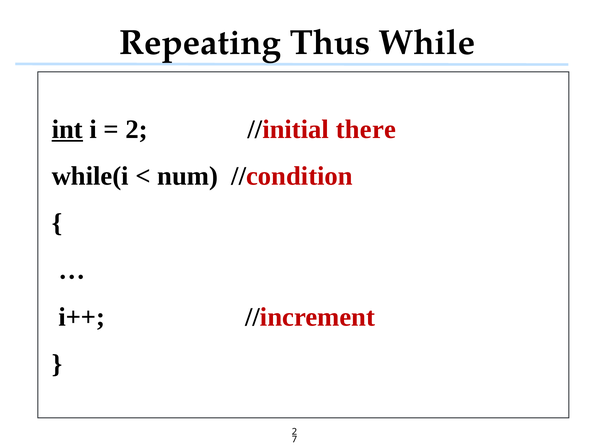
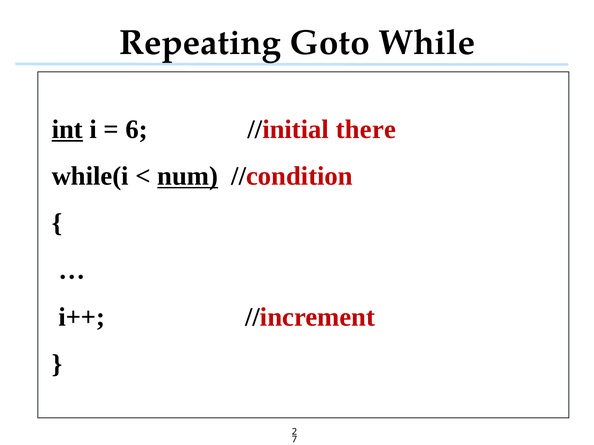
Thus: Thus -> Goto
2 at (136, 129): 2 -> 6
num underline: none -> present
